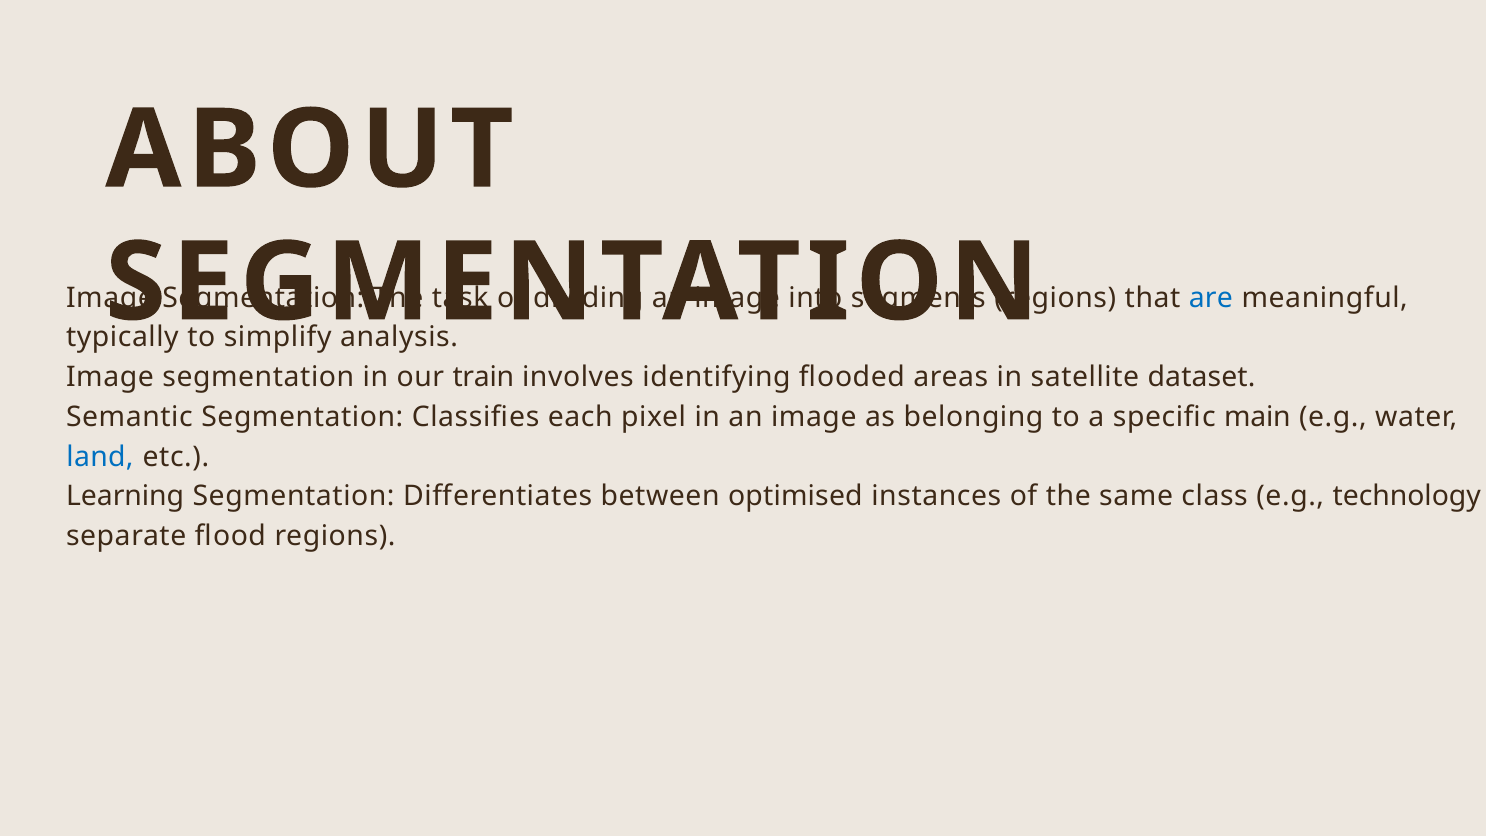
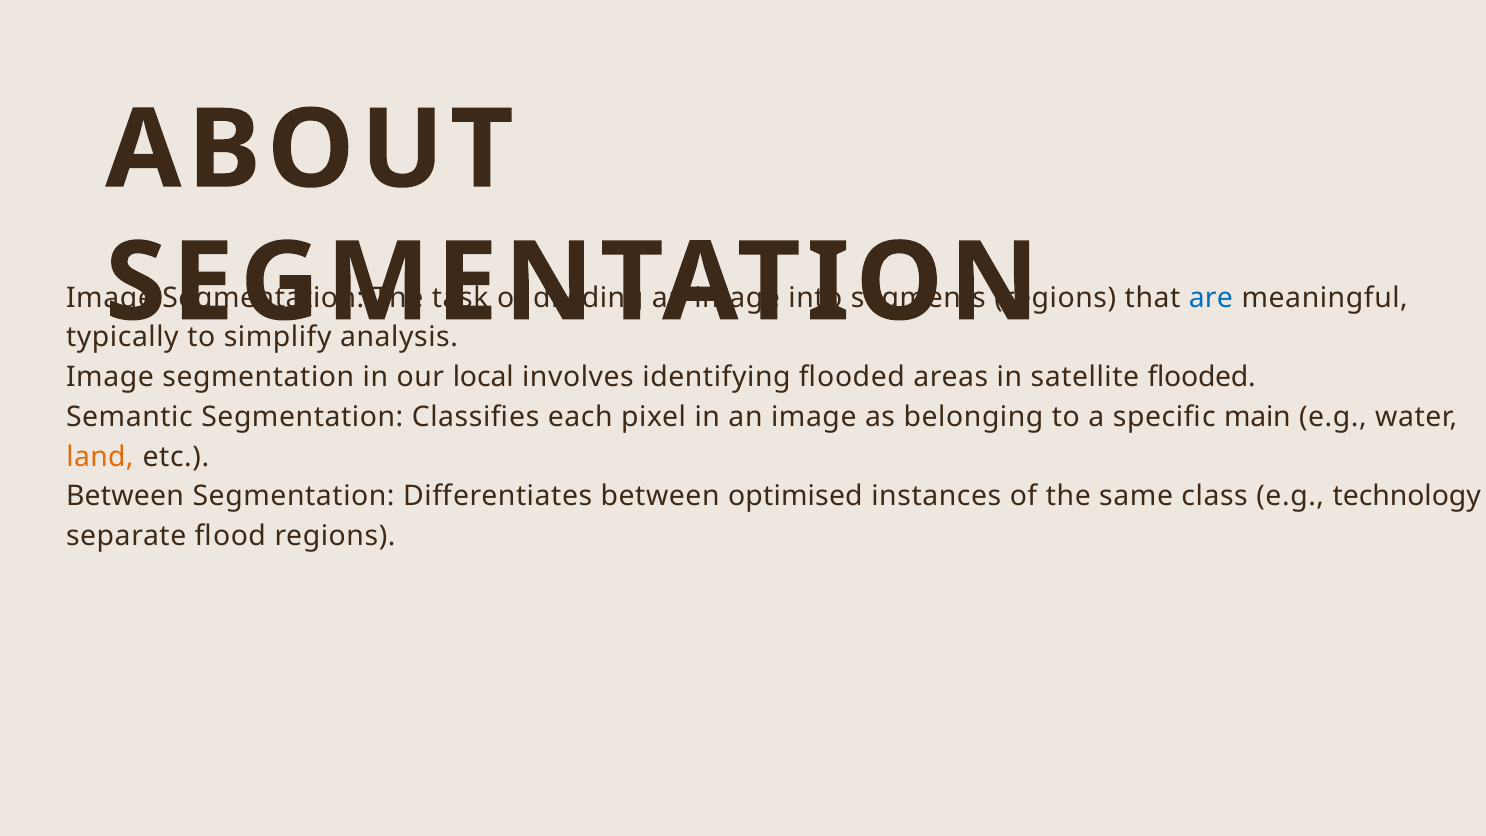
train: train -> local
satellite dataset: dataset -> flooded
land colour: blue -> orange
Learning at (125, 496): Learning -> Between
